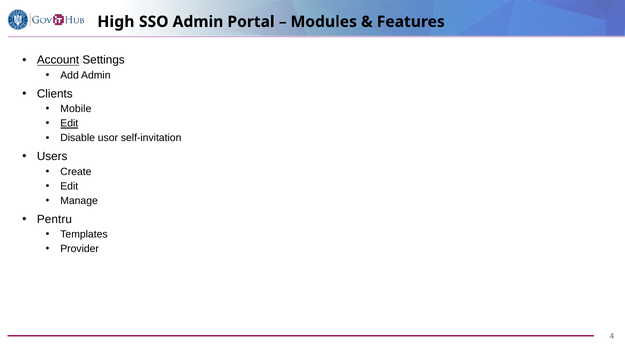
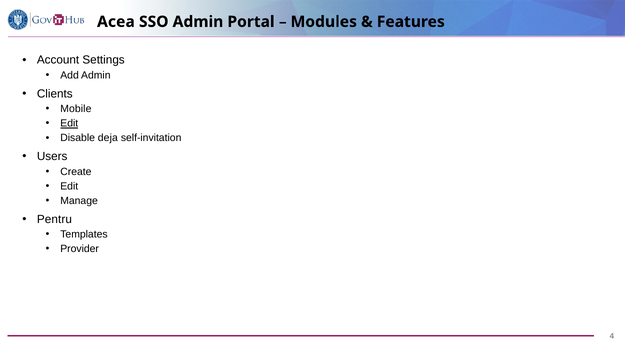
High: High -> Acea
Account underline: present -> none
usor: usor -> deja
